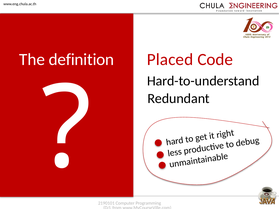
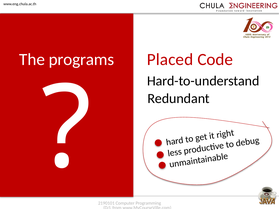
definition: definition -> programs
